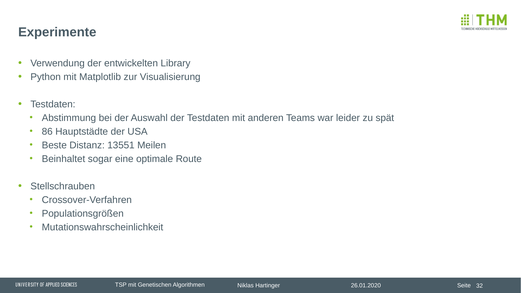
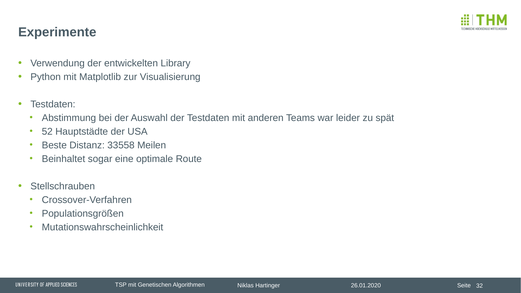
86: 86 -> 52
13551: 13551 -> 33558
